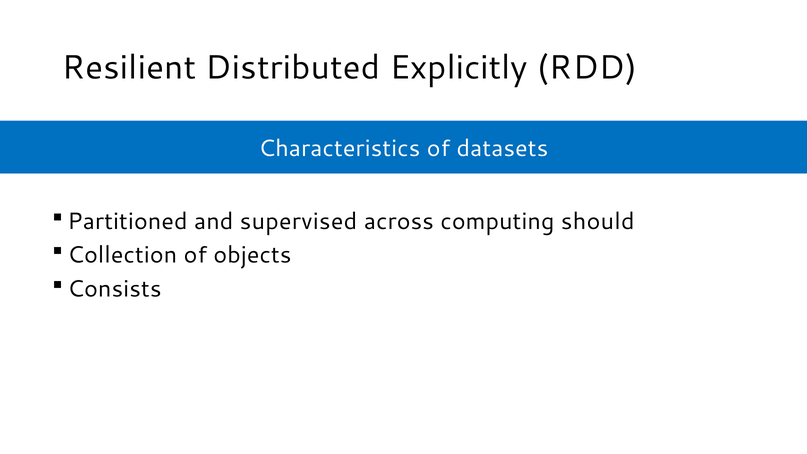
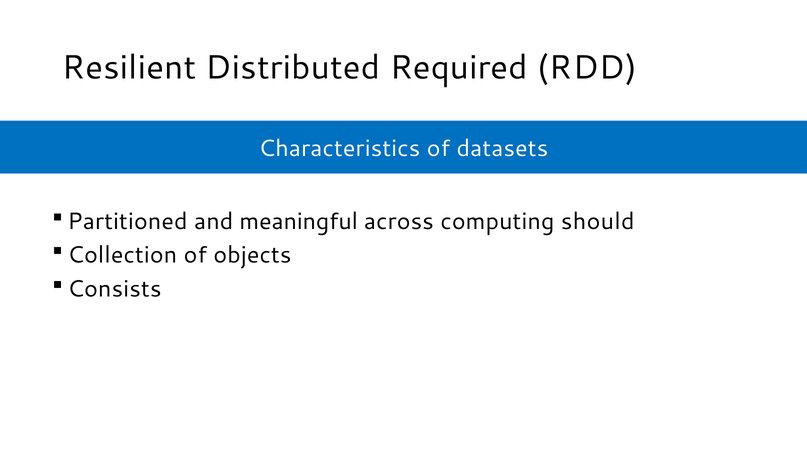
Explicitly: Explicitly -> Required
supervised: supervised -> meaningful
